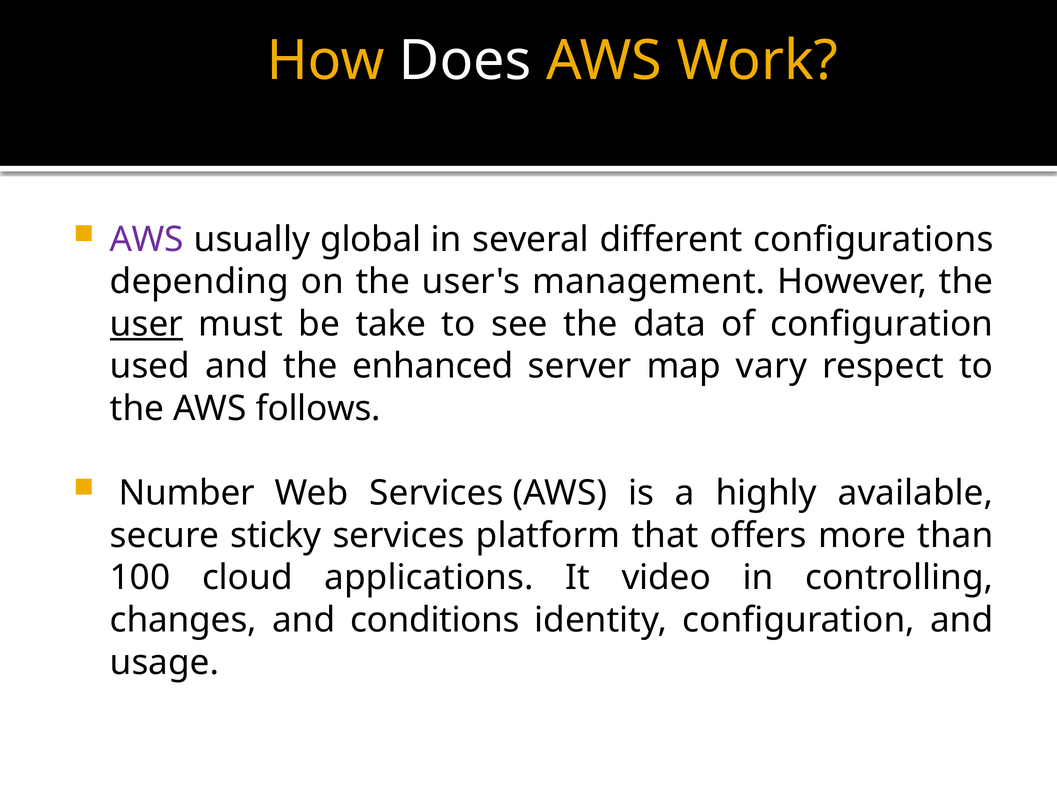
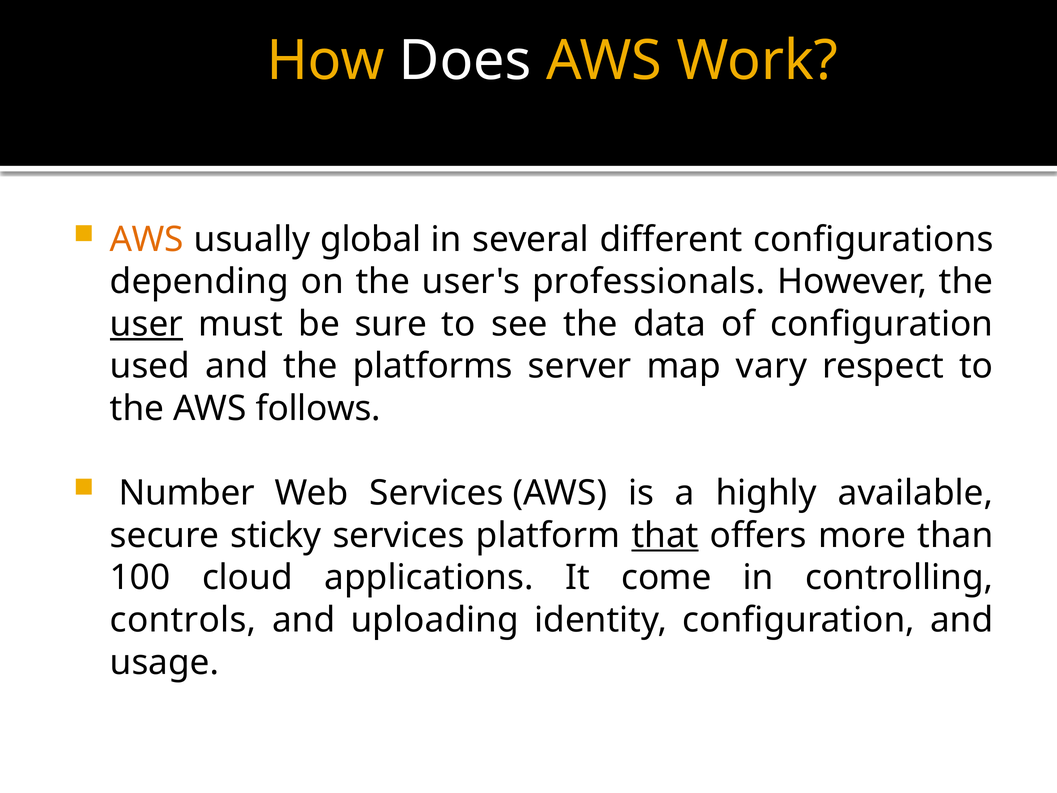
AWS at (147, 239) colour: purple -> orange
management: management -> professionals
take: take -> sure
enhanced: enhanced -> platforms
that underline: none -> present
video: video -> come
changes: changes -> controls
conditions: conditions -> uploading
